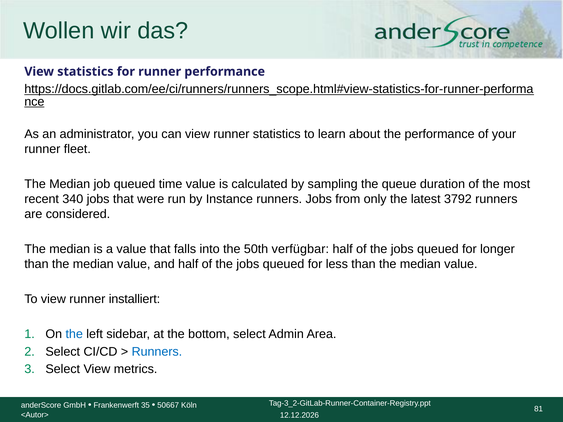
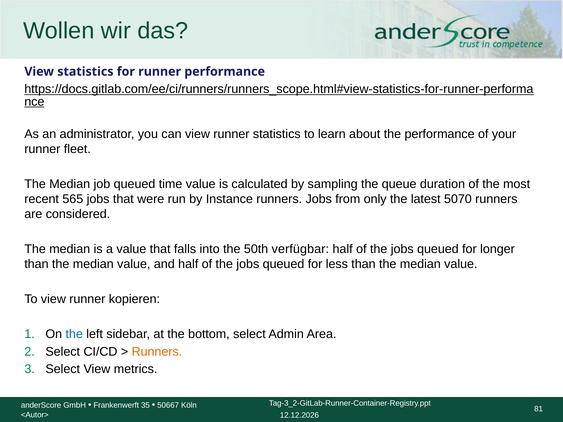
340: 340 -> 565
3792: 3792 -> 5070
installiert: installiert -> kopieren
Runners at (157, 352) colour: blue -> orange
